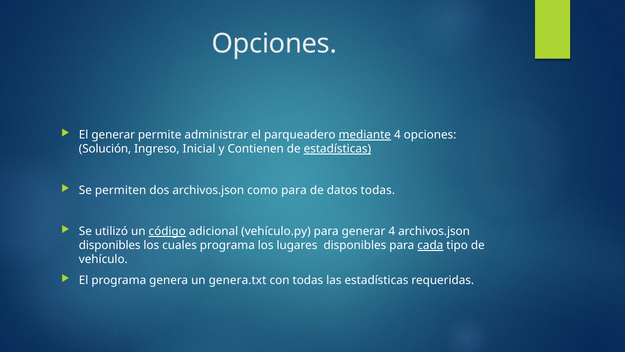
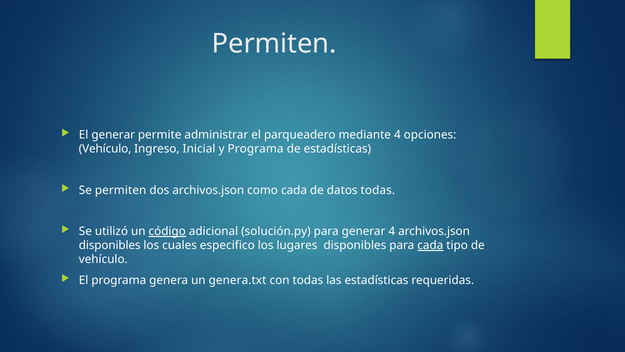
Opciones at (274, 44): Opciones -> Permiten
mediante underline: present -> none
Solución at (105, 149): Solución -> Vehículo
y Contienen: Contienen -> Programa
estadísticas at (337, 149) underline: present -> none
como para: para -> cada
vehículo.py: vehículo.py -> solución.py
cuales programa: programa -> especifico
